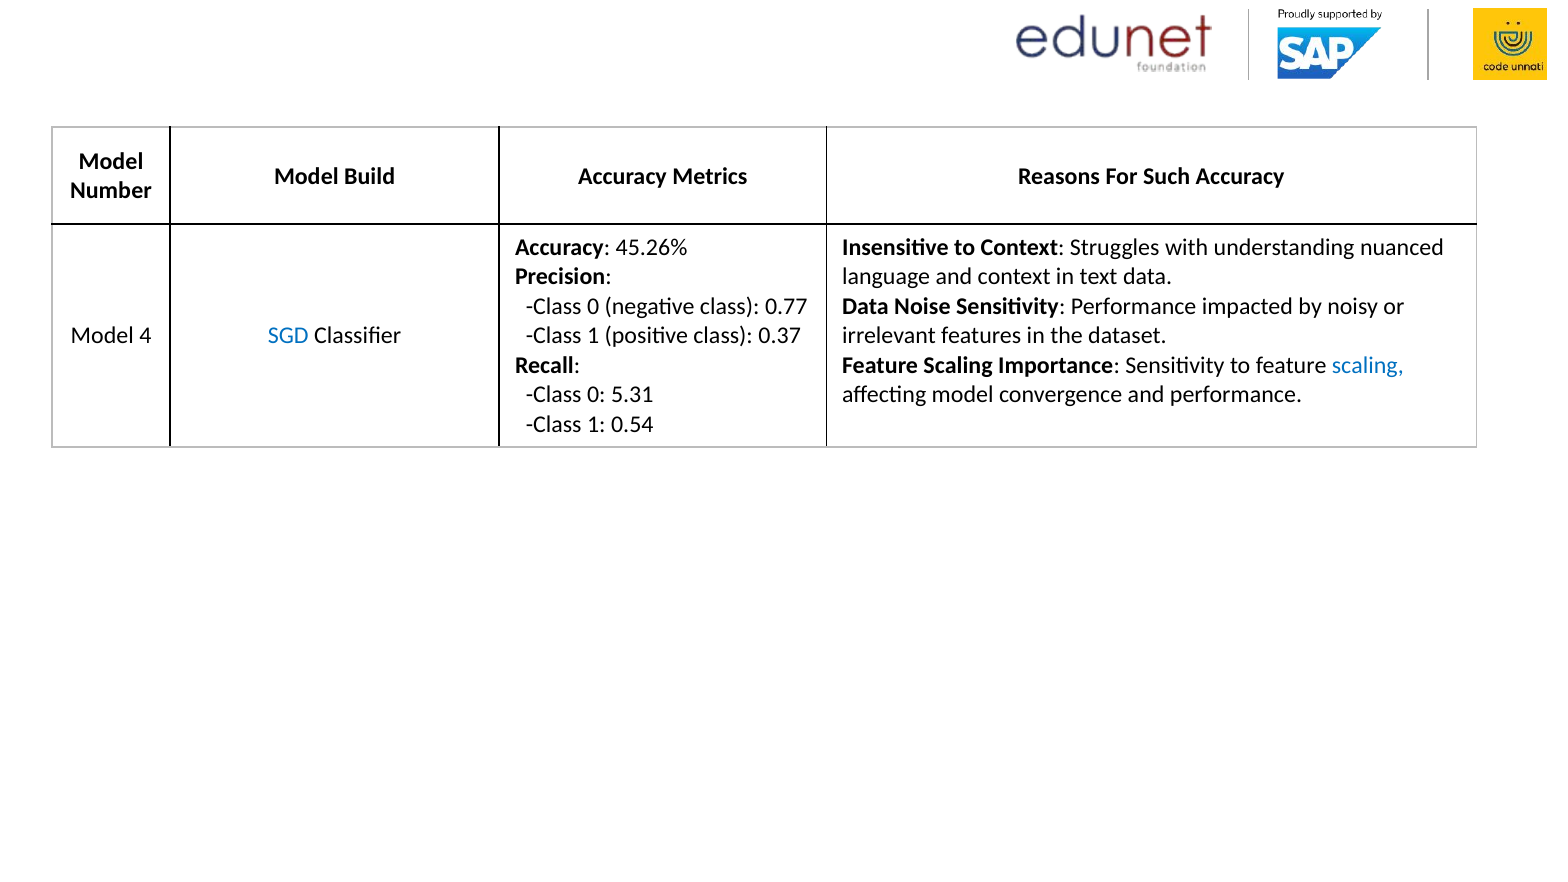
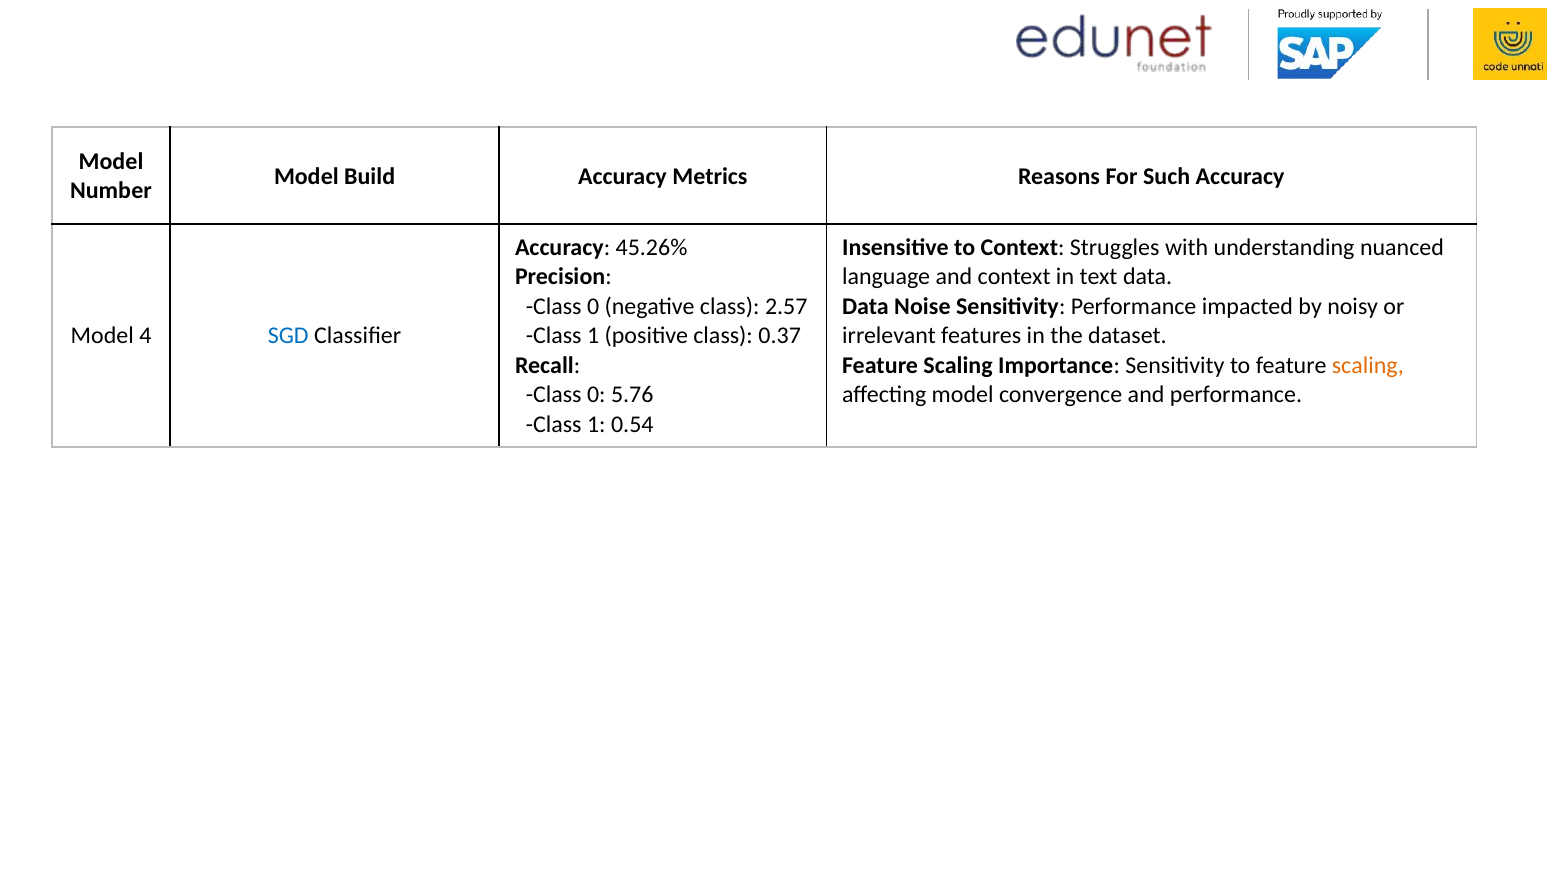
0.77: 0.77 -> 2.57
scaling at (1368, 365) colour: blue -> orange
5.31: 5.31 -> 5.76
